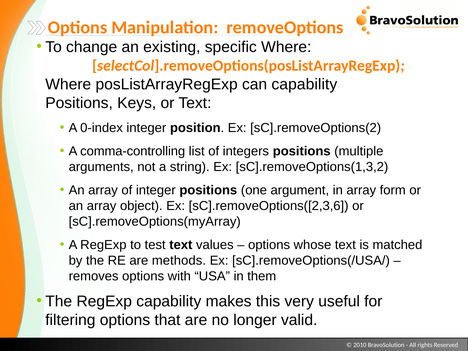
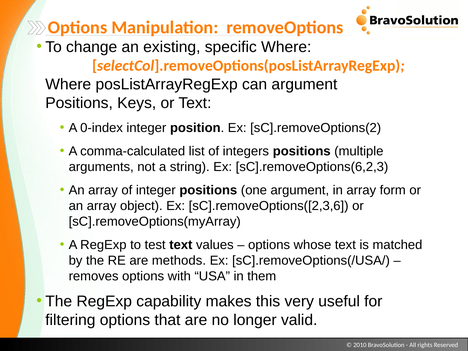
can capability: capability -> argument
comma-controlling: comma-controlling -> comma-calculated
sC].removeOptions(1,3,2: sC].removeOptions(1,3,2 -> sC].removeOptions(6,2,3
